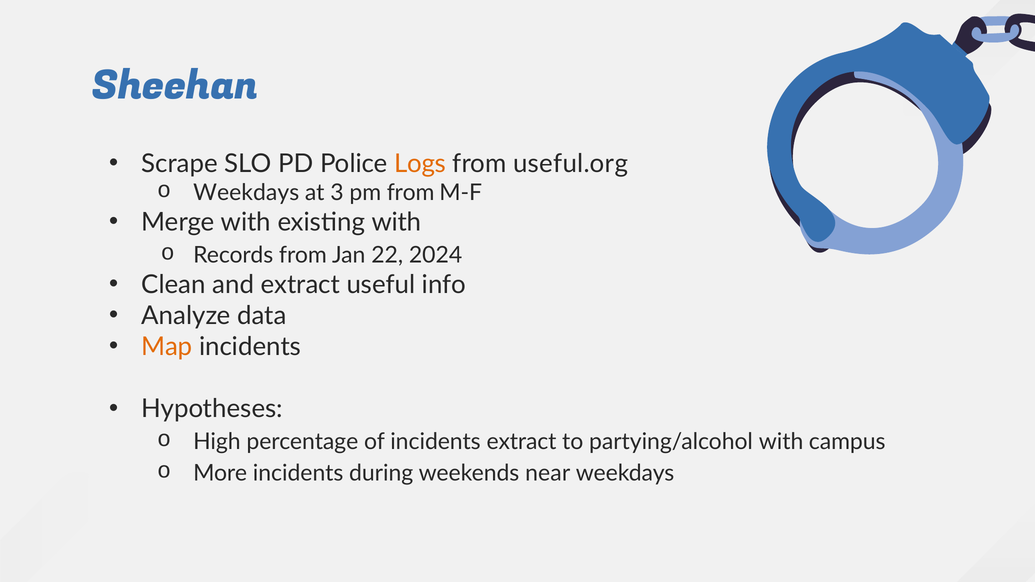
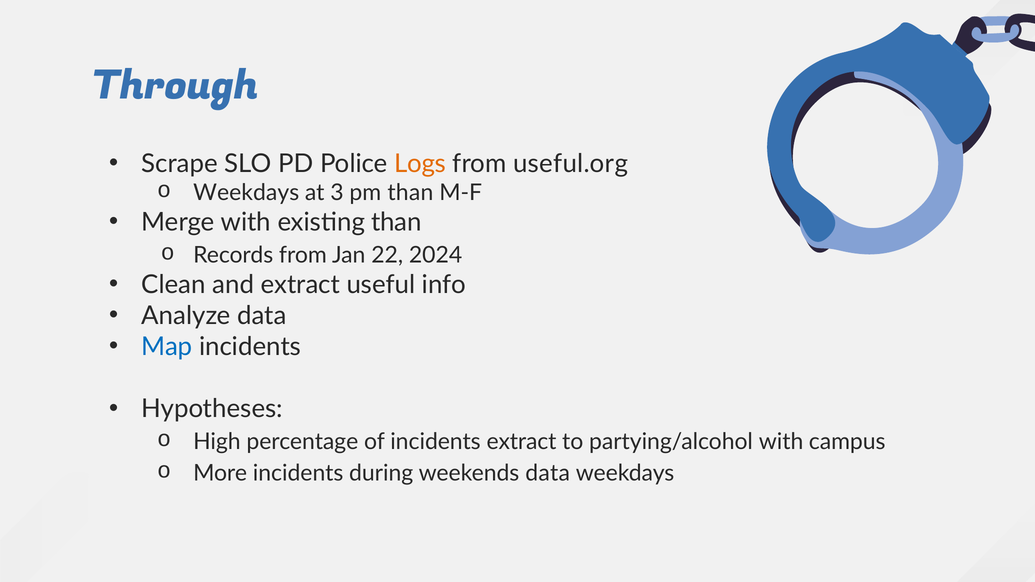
Sheehan: Sheehan -> Through
pm from: from -> than
existing with: with -> than
Map colour: orange -> blue
weekends near: near -> data
